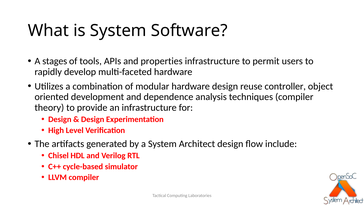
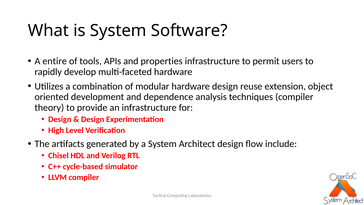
stages: stages -> entire
controller: controller -> extension
